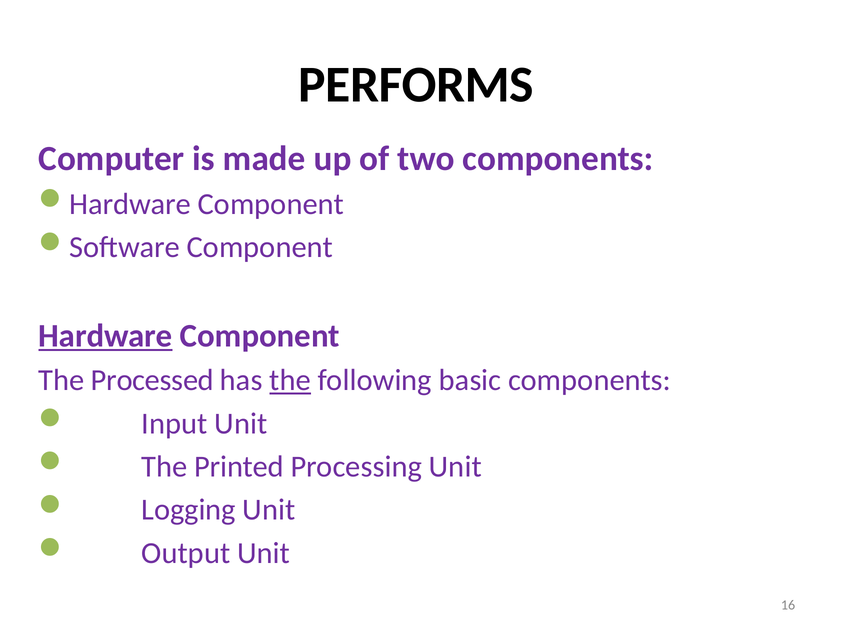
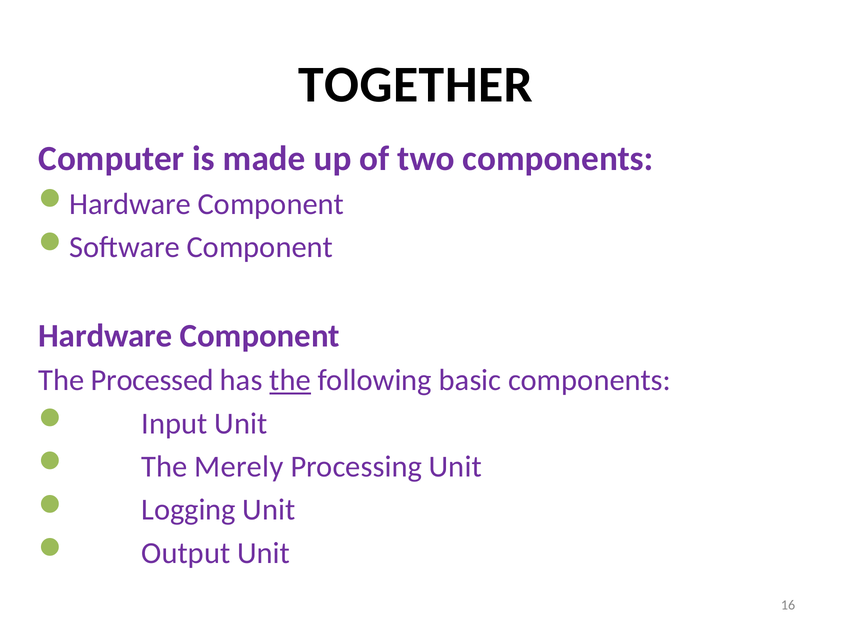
PERFORMS: PERFORMS -> TOGETHER
Hardware at (105, 336) underline: present -> none
Printed: Printed -> Merely
